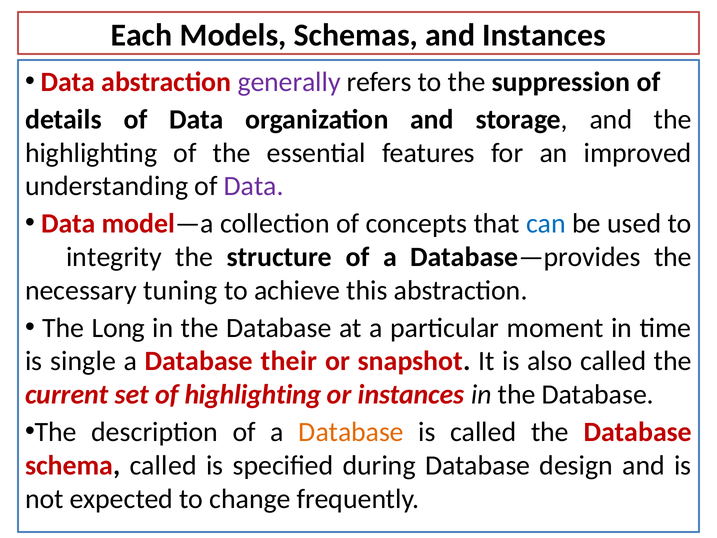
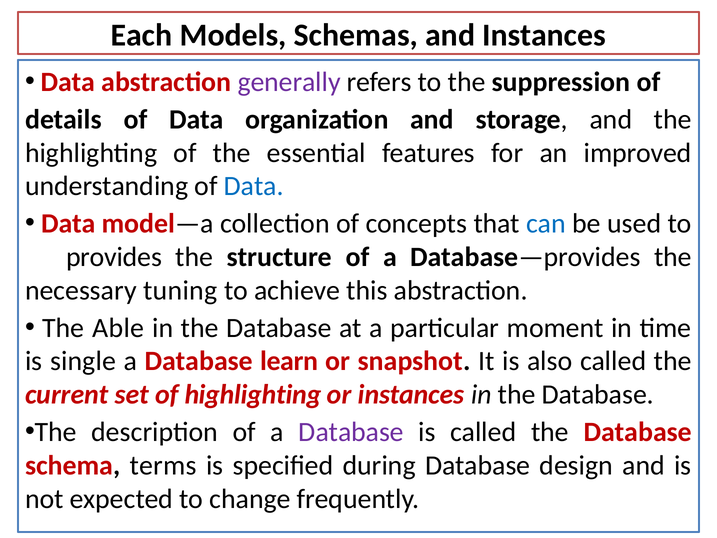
Data at (254, 186) colour: purple -> blue
integrity: integrity -> provides
Long: Long -> Able
their: their -> learn
Database at (351, 432) colour: orange -> purple
schema called: called -> terms
